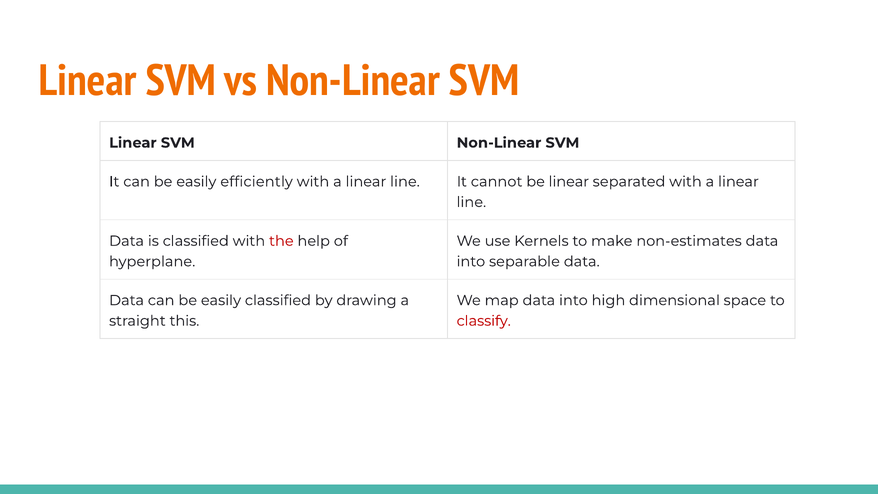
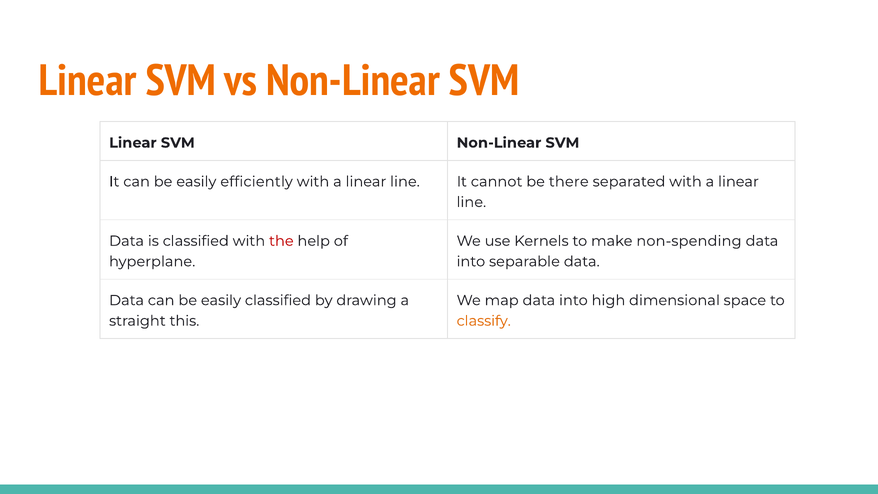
be linear: linear -> there
non-estimates: non-estimates -> non-spending
classify colour: red -> orange
